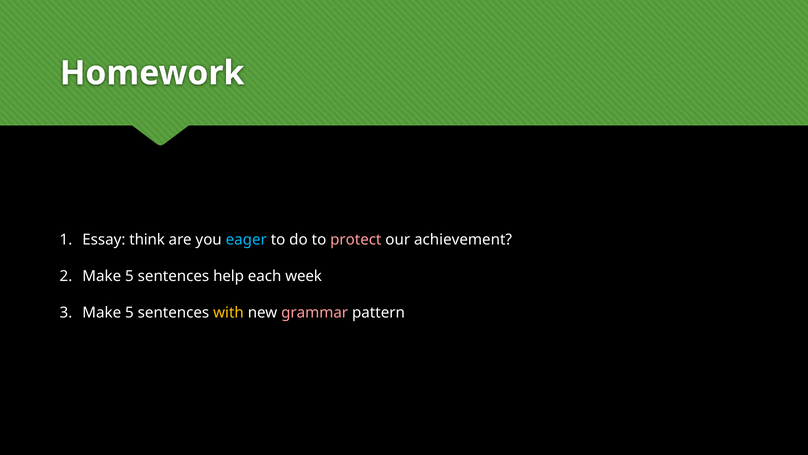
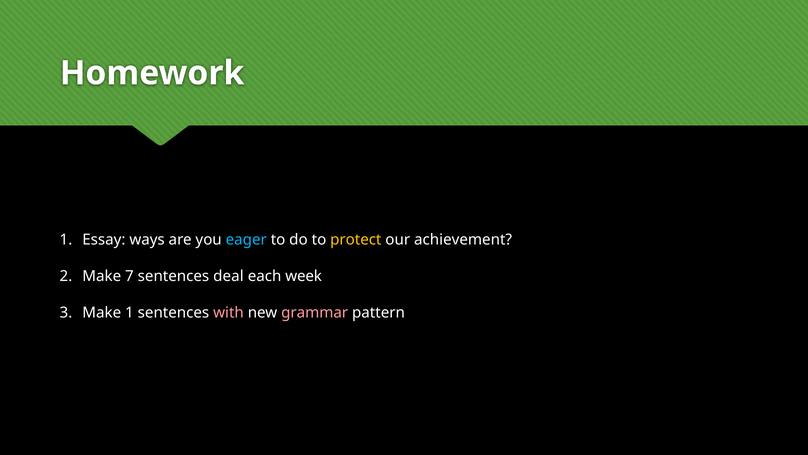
think: think -> ways
protect colour: pink -> yellow
2 Make 5: 5 -> 7
help: help -> deal
5 at (129, 312): 5 -> 1
with colour: yellow -> pink
